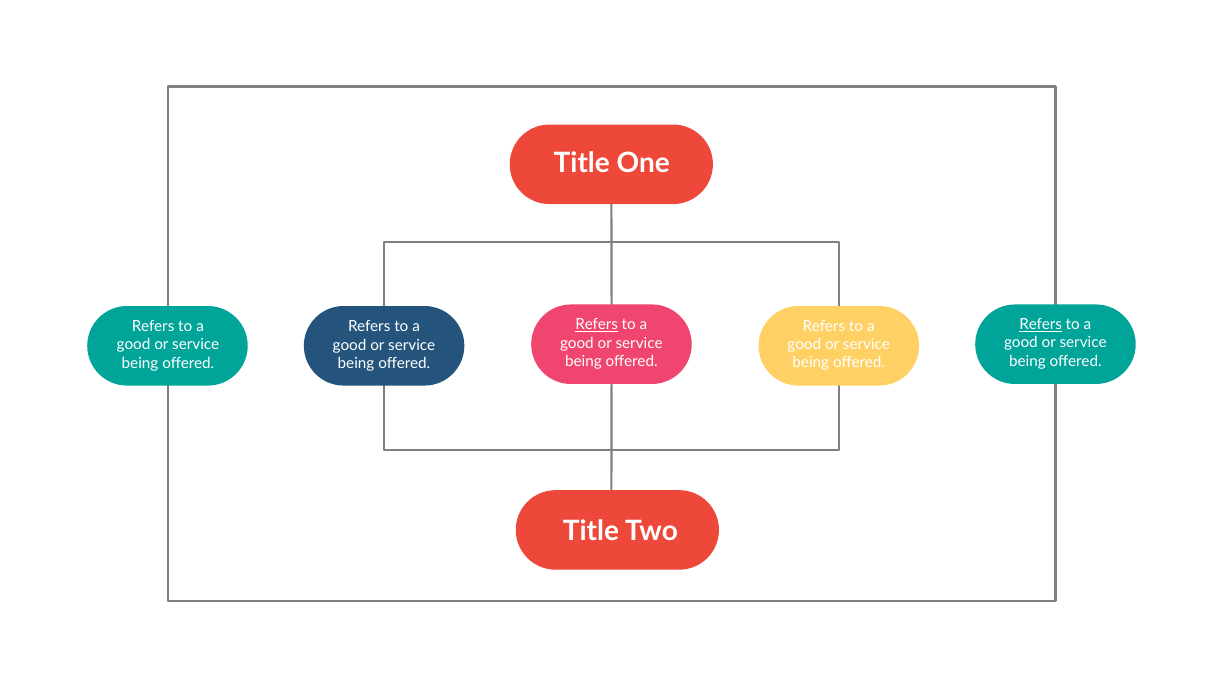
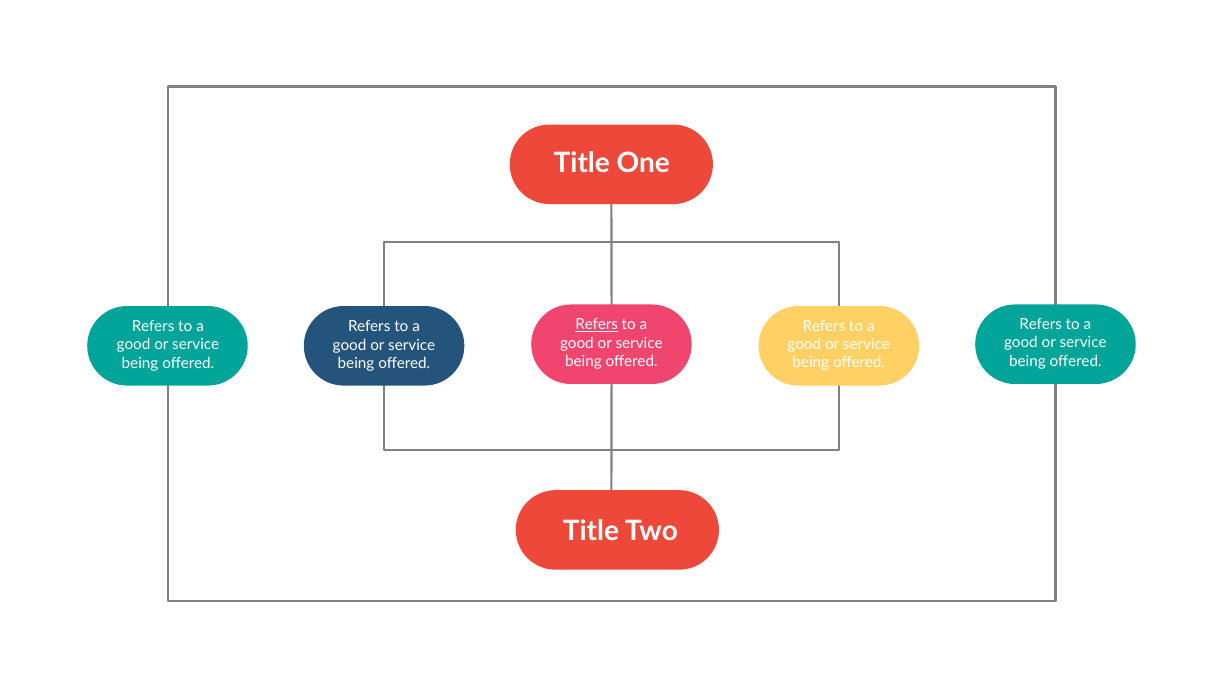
Refers at (1041, 325) underline: present -> none
